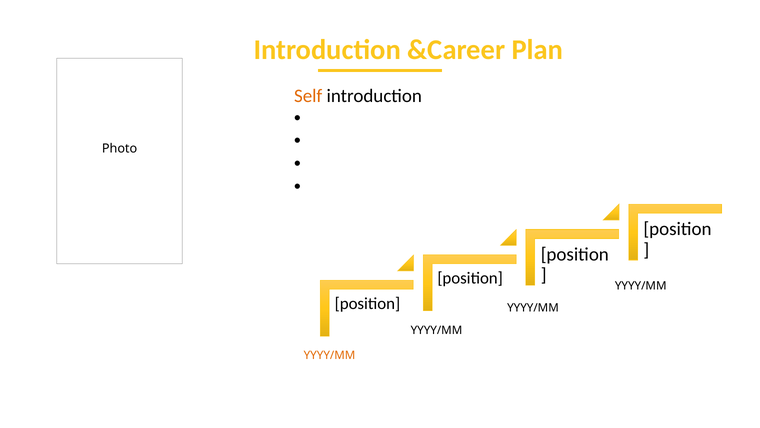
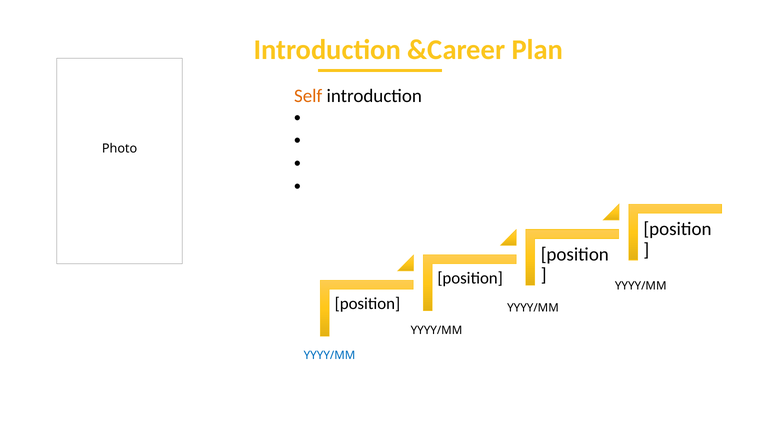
YYYY/MM at (330, 355) colour: orange -> blue
